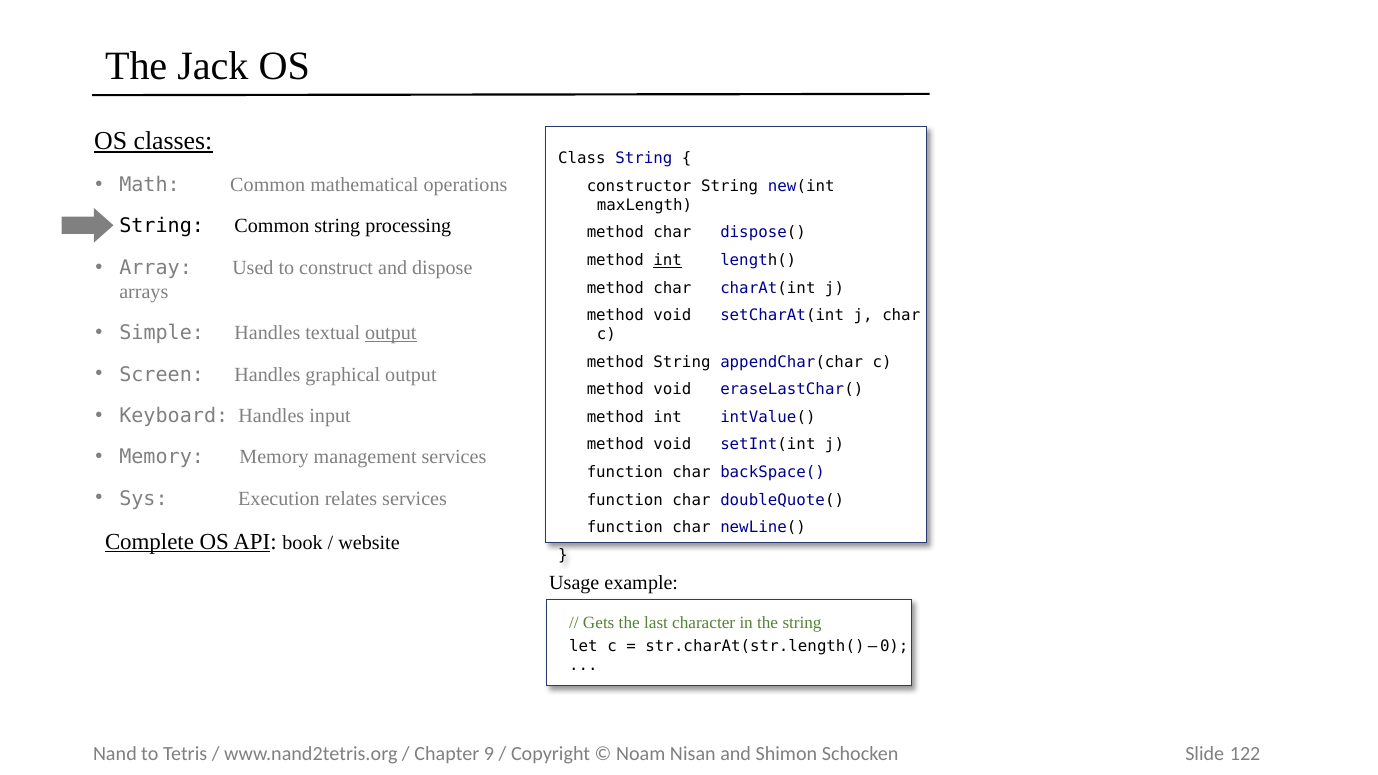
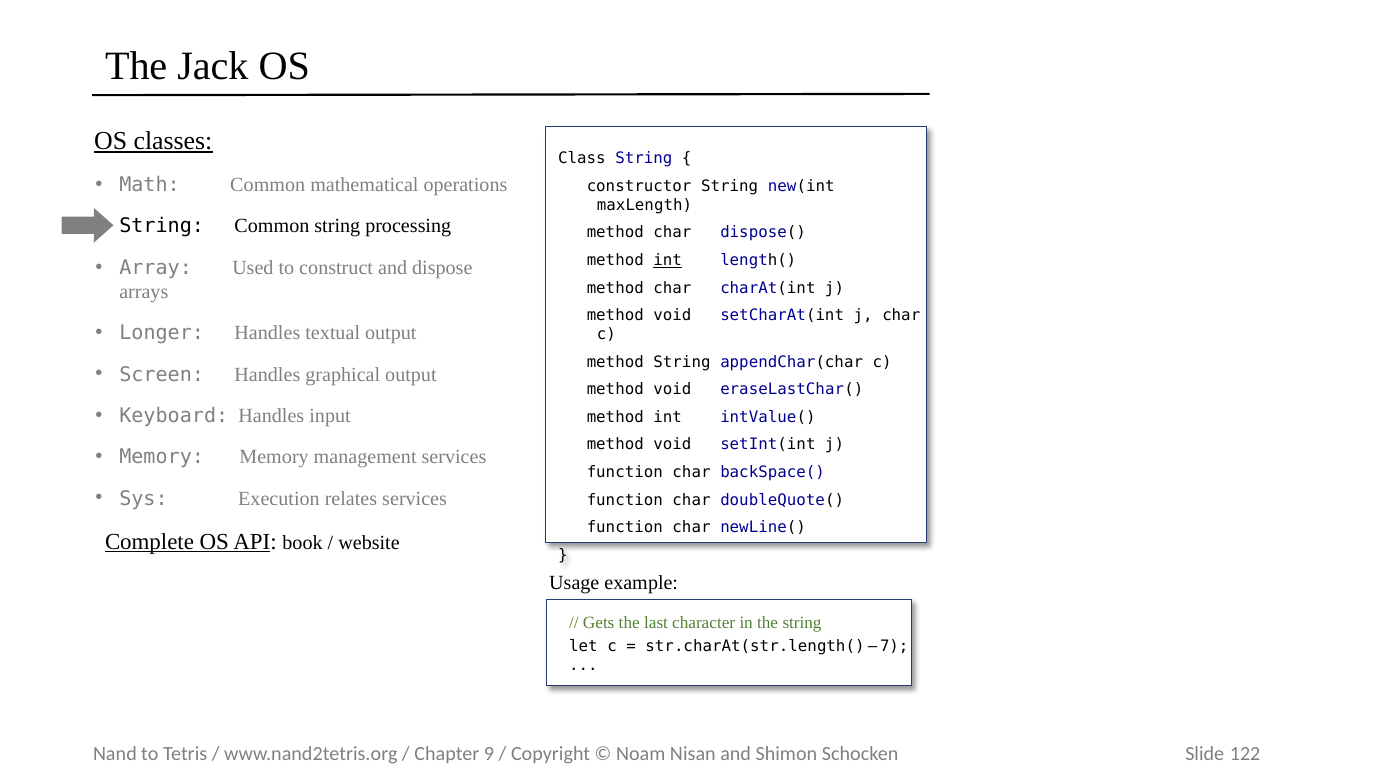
Simple: Simple -> Longer
output at (391, 333) underline: present -> none
0: 0 -> 7
